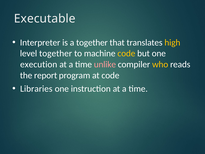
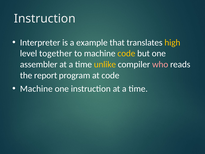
Executable at (45, 19): Executable -> Instruction
a together: together -> example
execution: execution -> assembler
unlike colour: pink -> yellow
who colour: yellow -> pink
Libraries at (36, 89): Libraries -> Machine
